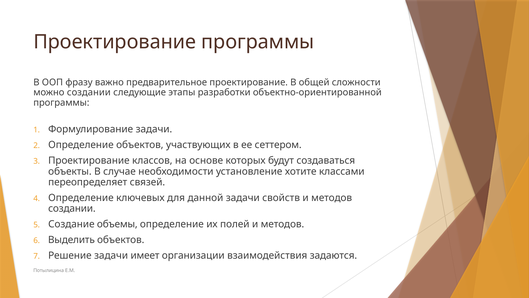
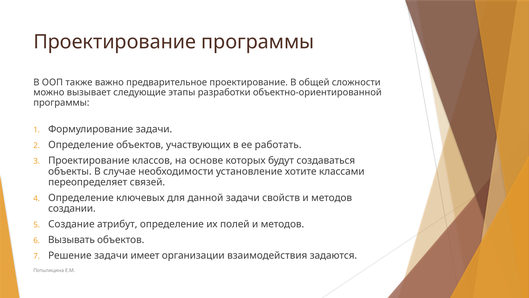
фразу: фразу -> также
можно создании: создании -> вызывает
сеттером: сеттером -> работать
объемы: объемы -> атрибут
Выделить: Выделить -> Вызывать
